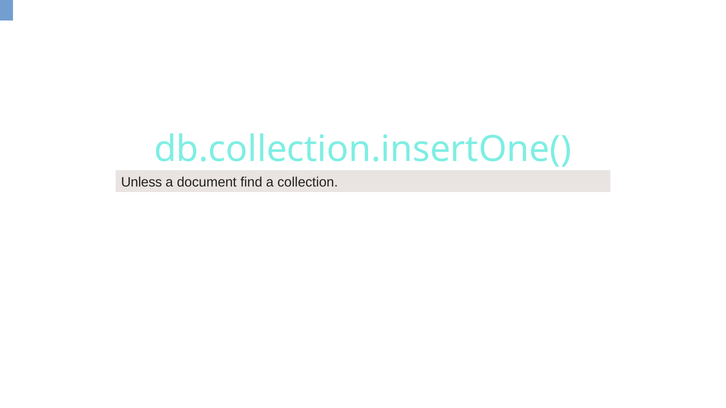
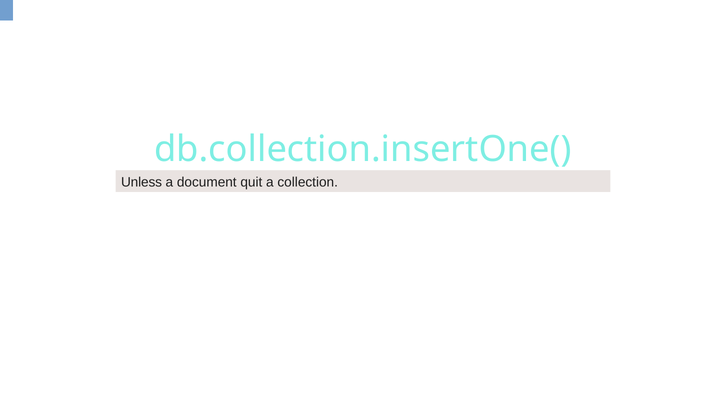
find: find -> quit
